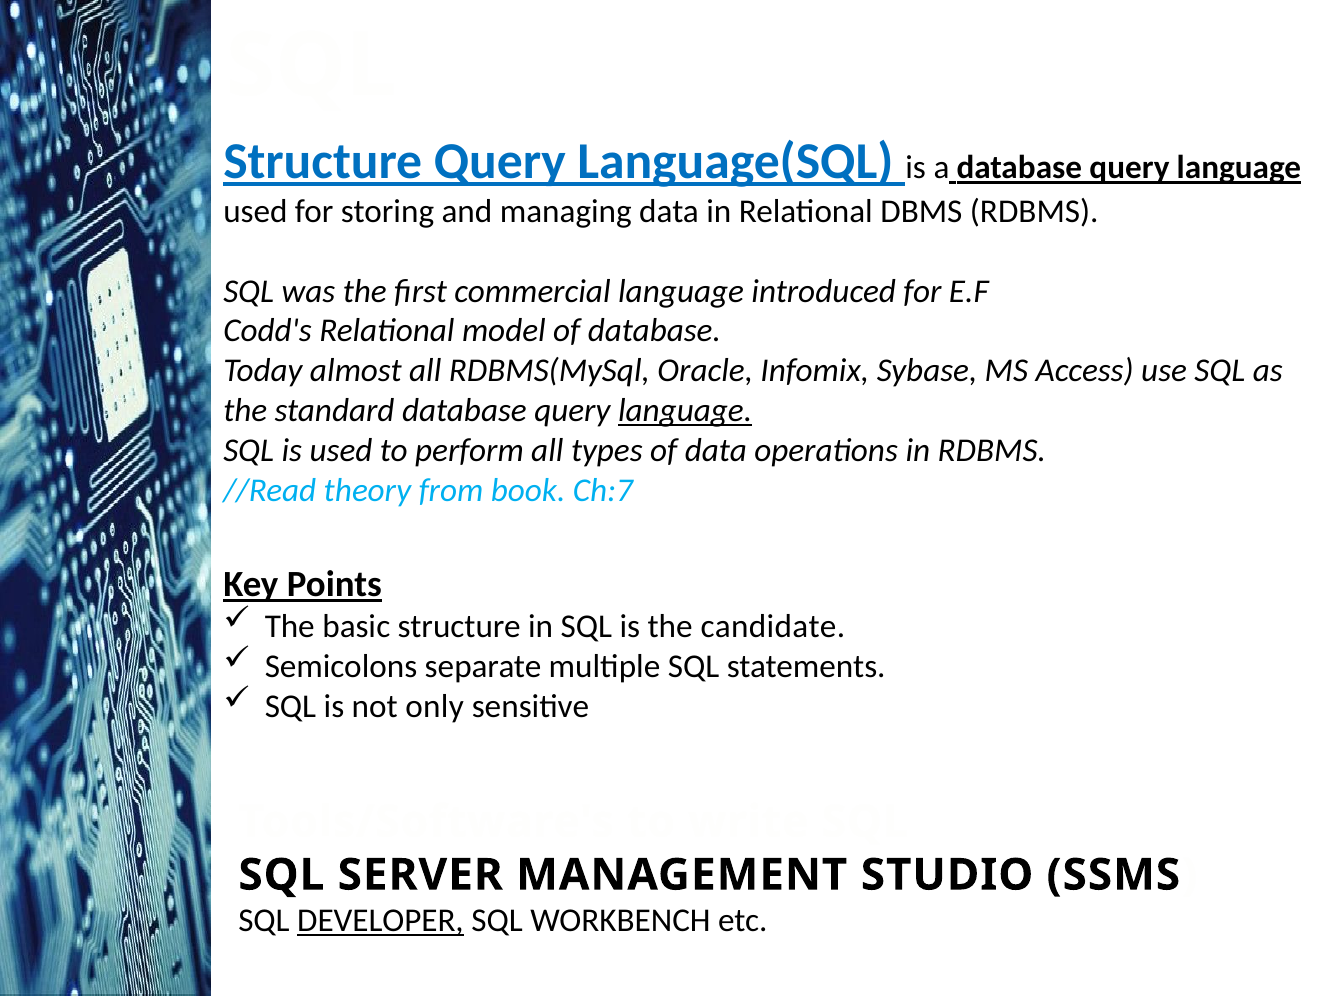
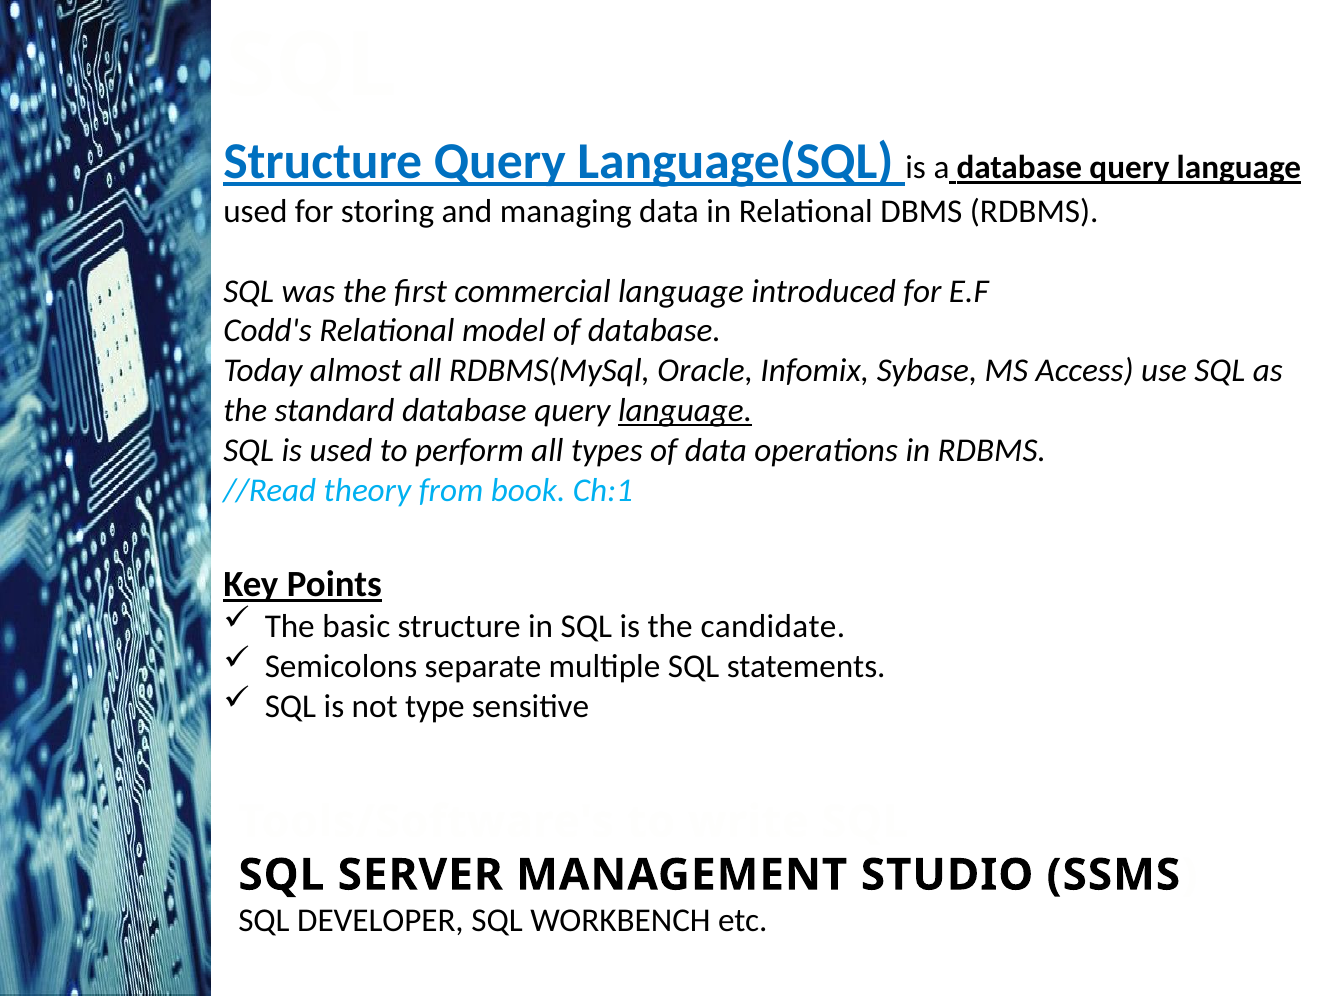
Ch:7: Ch:7 -> Ch:1
only: only -> type
DEVELOPER underline: present -> none
